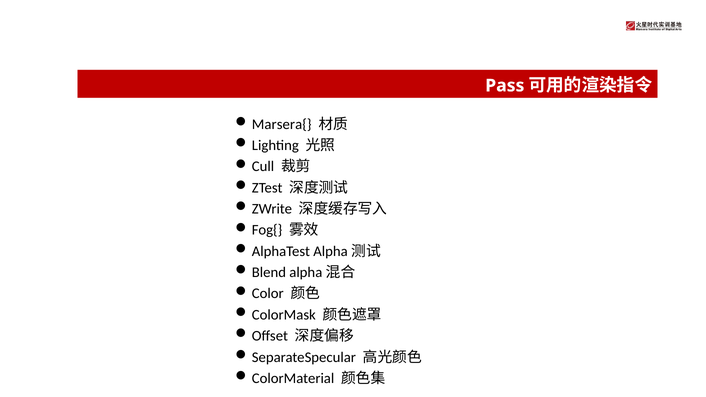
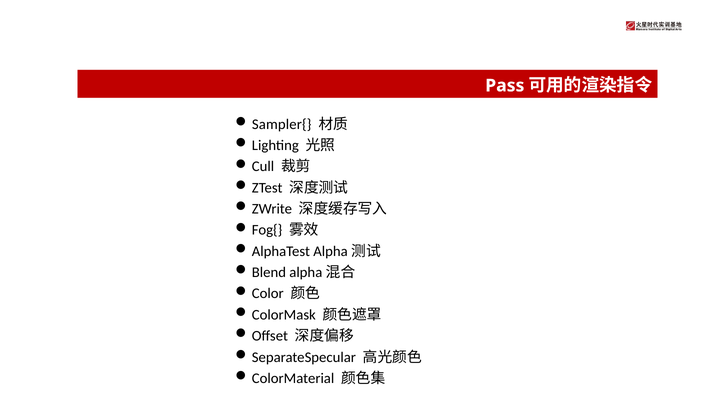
Marsera{: Marsera{ -> Sampler{
